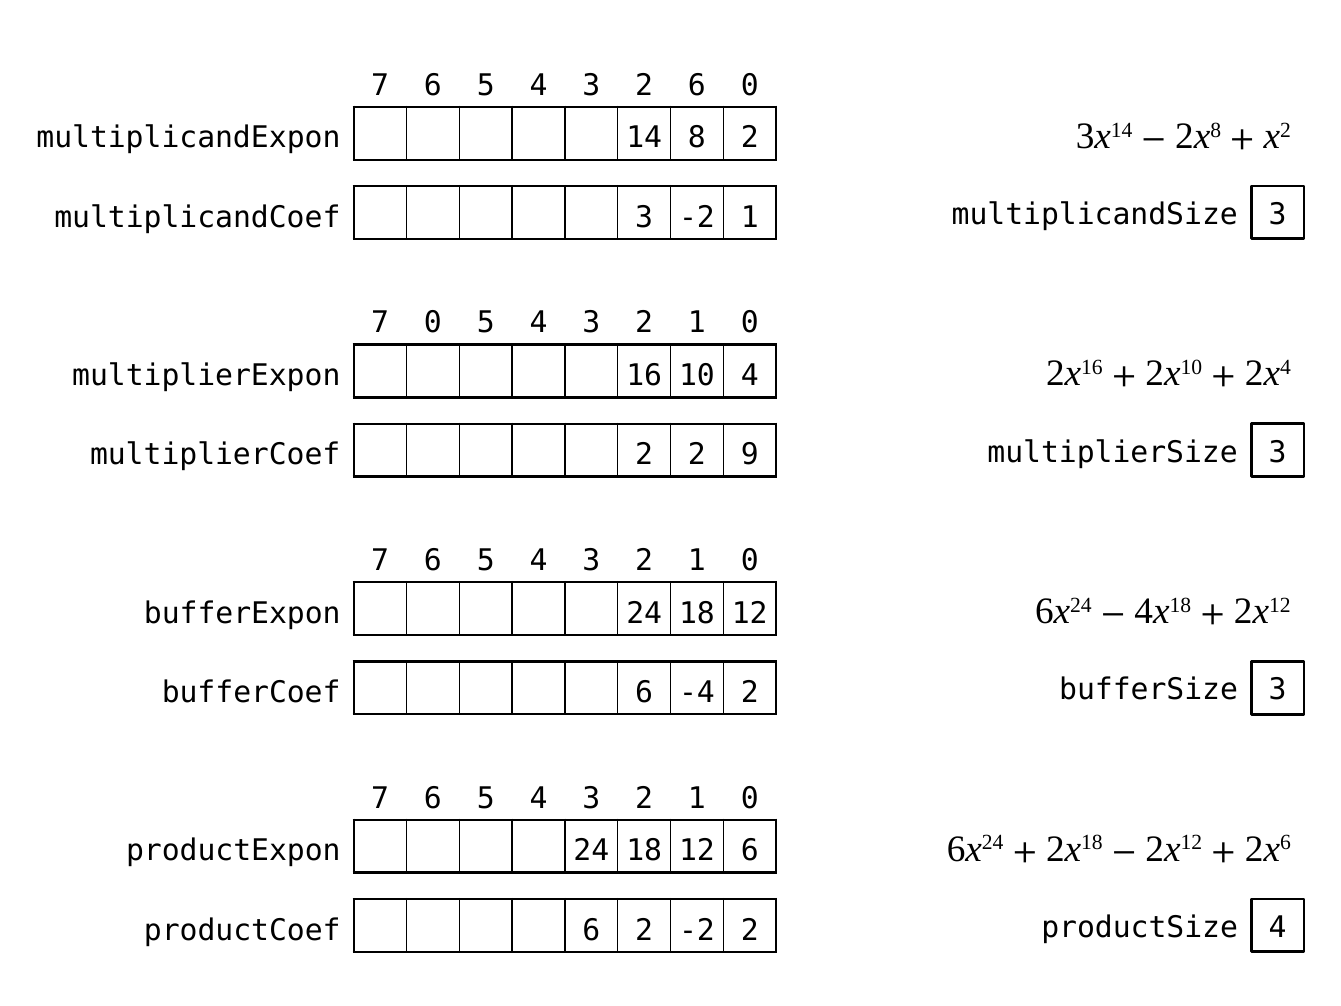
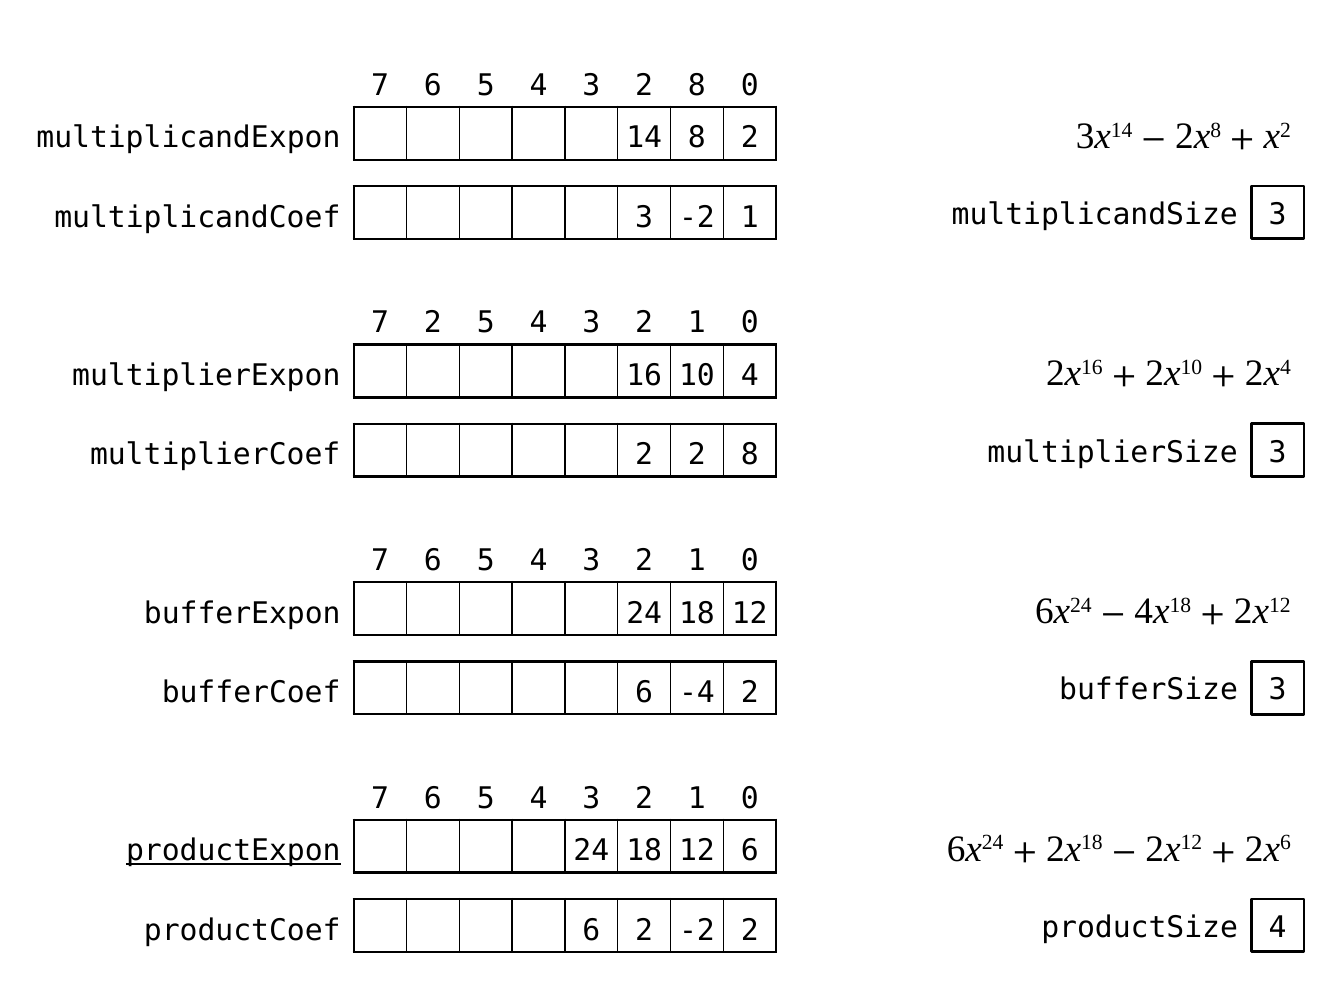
3 2 6: 6 -> 8
7 0: 0 -> 2
2 2 9: 9 -> 8
productExpon underline: none -> present
